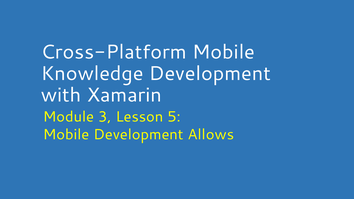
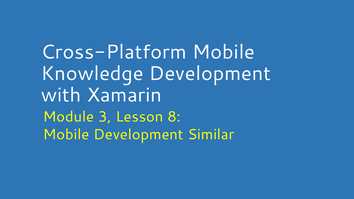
5: 5 -> 8
Allows: Allows -> Similar
